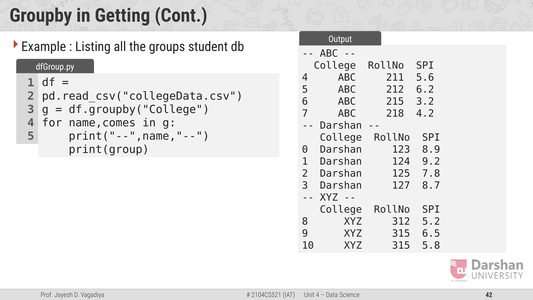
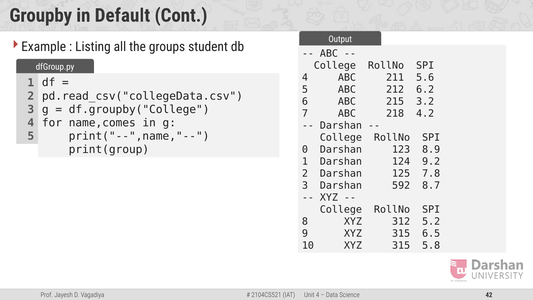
Getting: Getting -> Default
127: 127 -> 592
